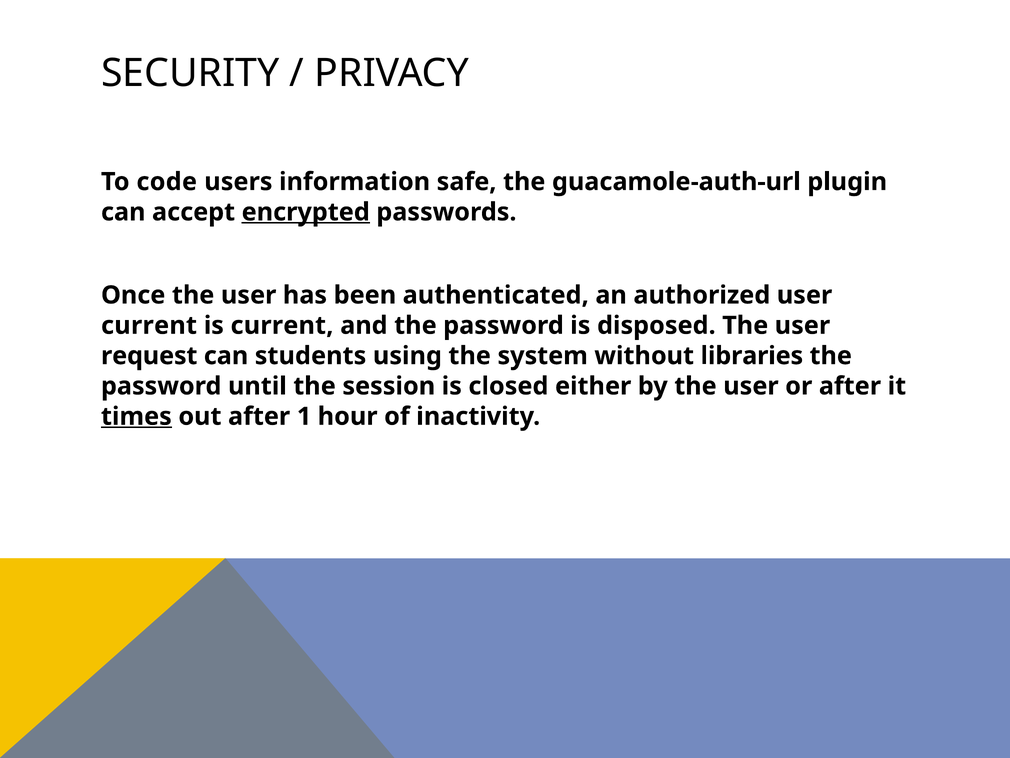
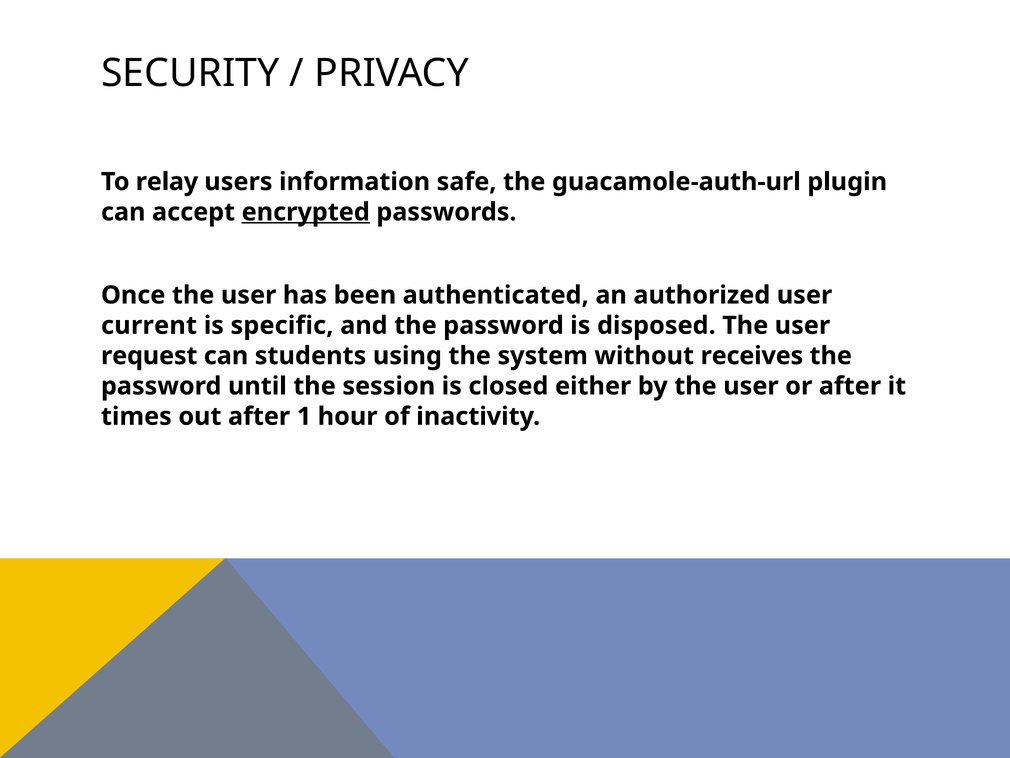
code: code -> relay
is current: current -> specific
libraries: libraries -> receives
times underline: present -> none
